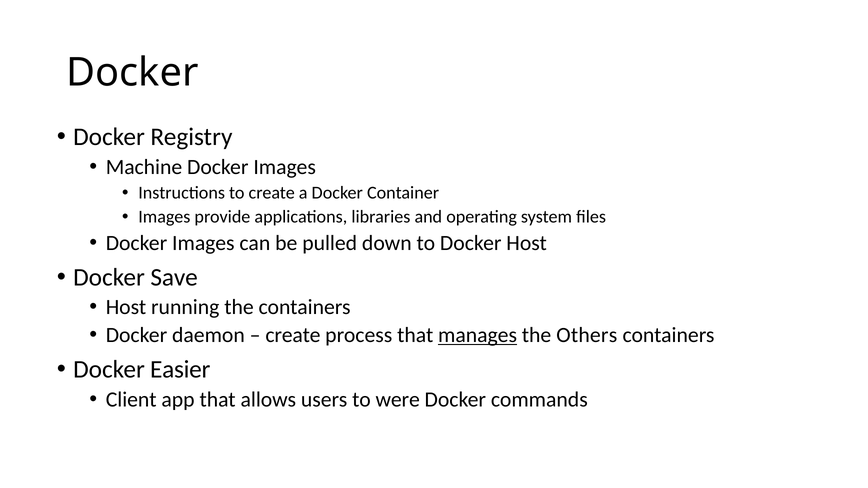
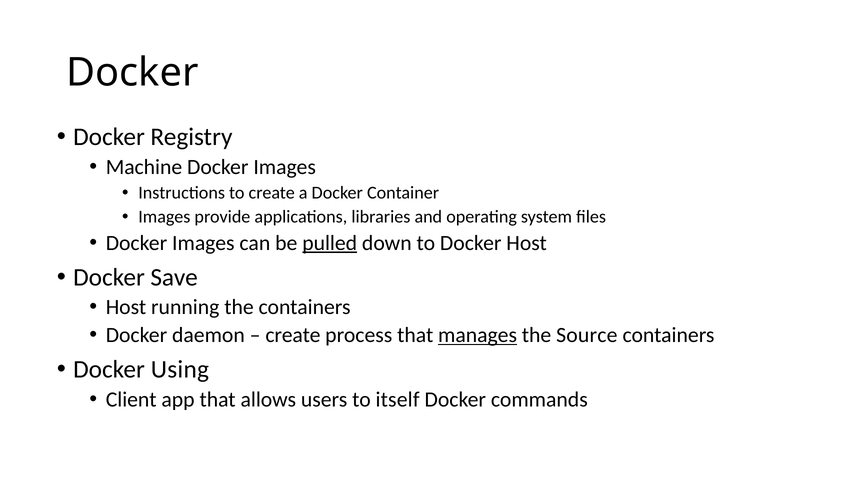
pulled underline: none -> present
Others: Others -> Source
Easier: Easier -> Using
were: were -> itself
